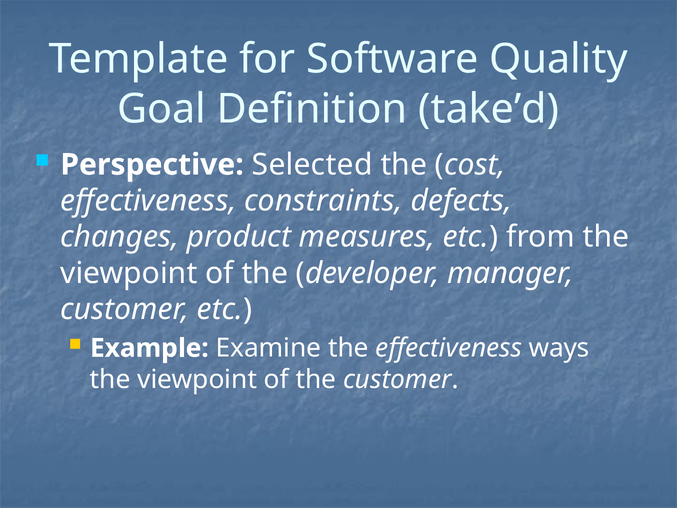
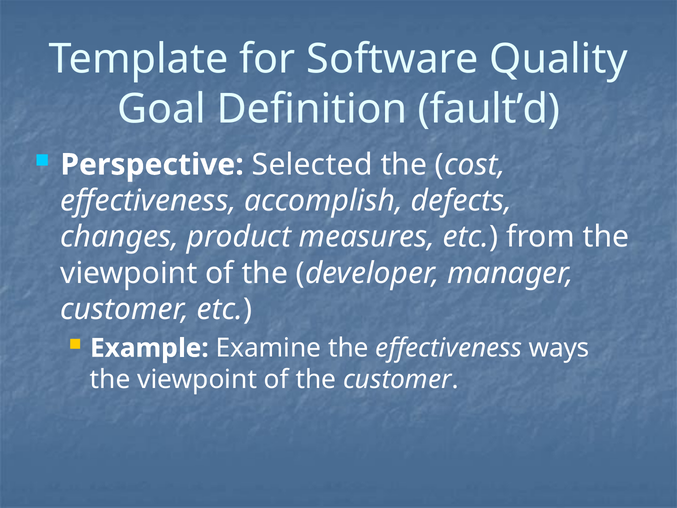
take’d: take’d -> fault’d
constraints: constraints -> accomplish
